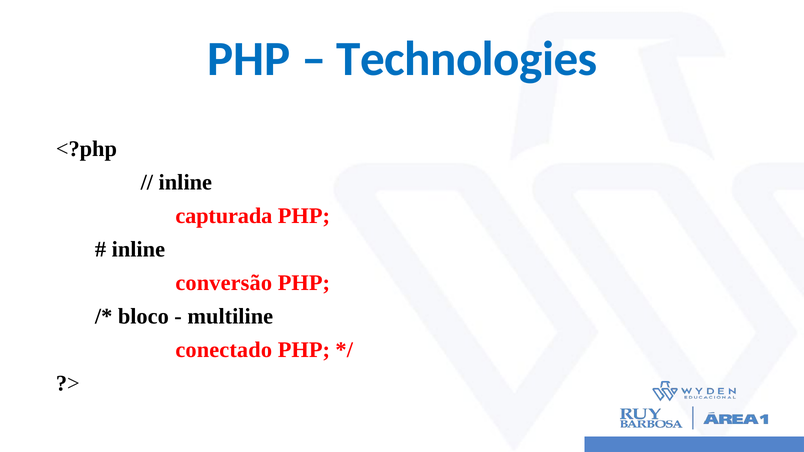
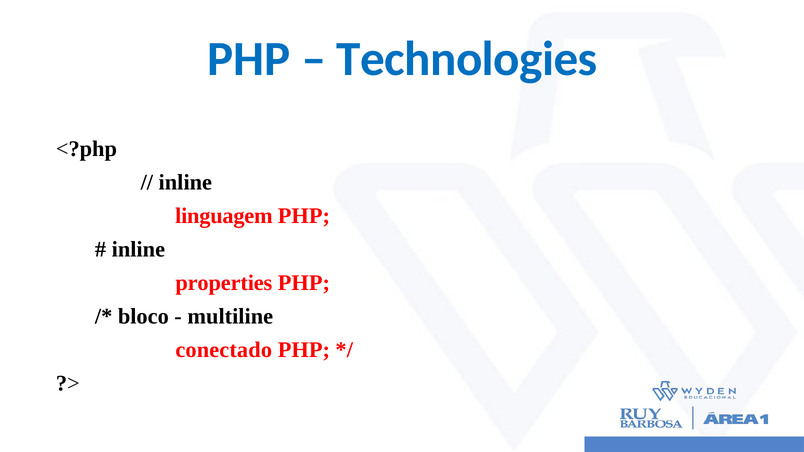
capturada: capturada -> linguagem
conversão: conversão -> properties
